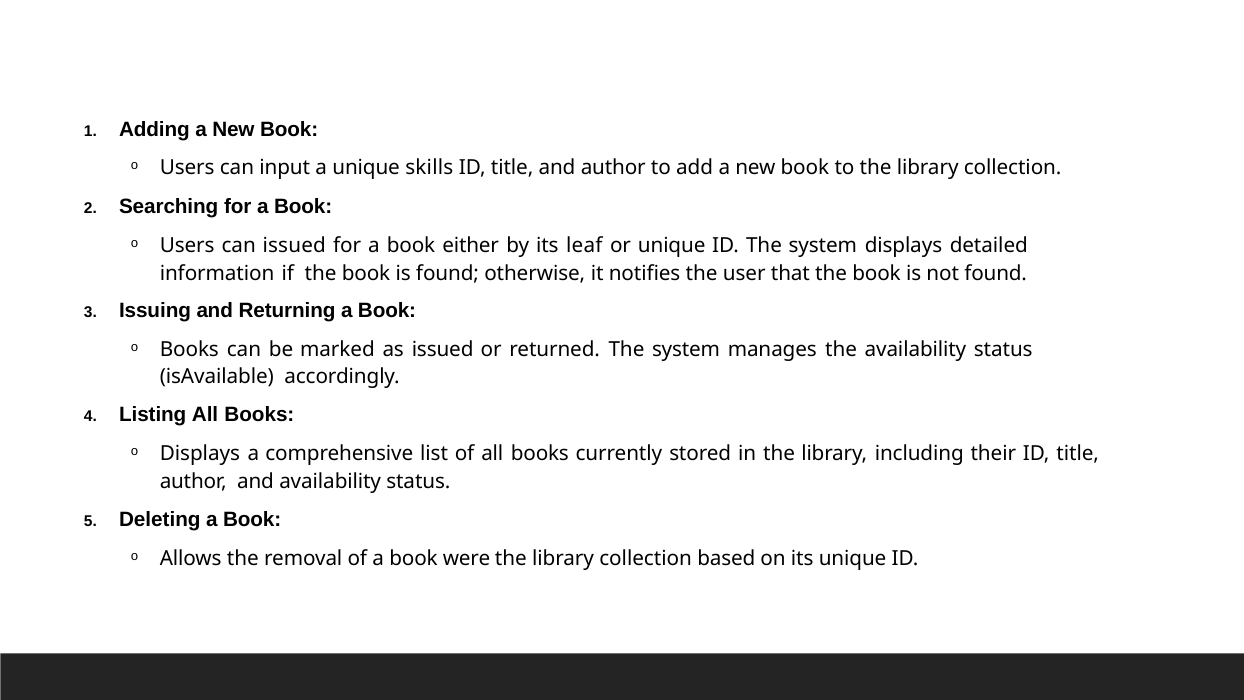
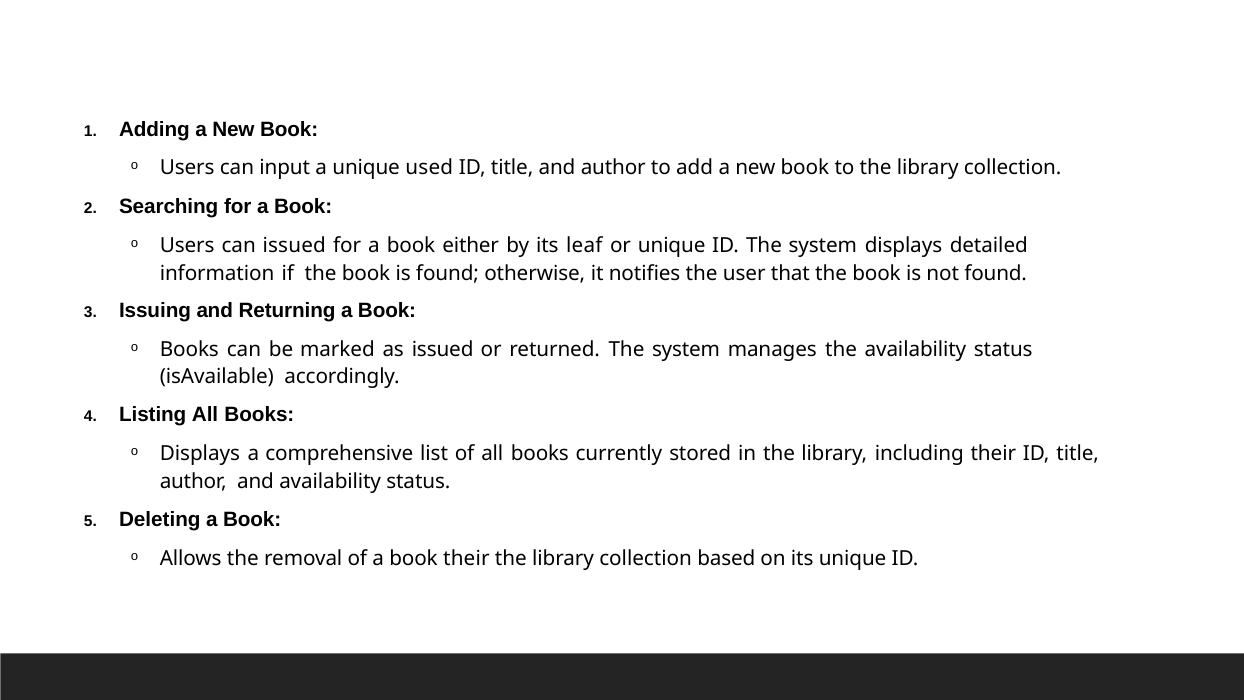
skills: skills -> used
book were: were -> their
